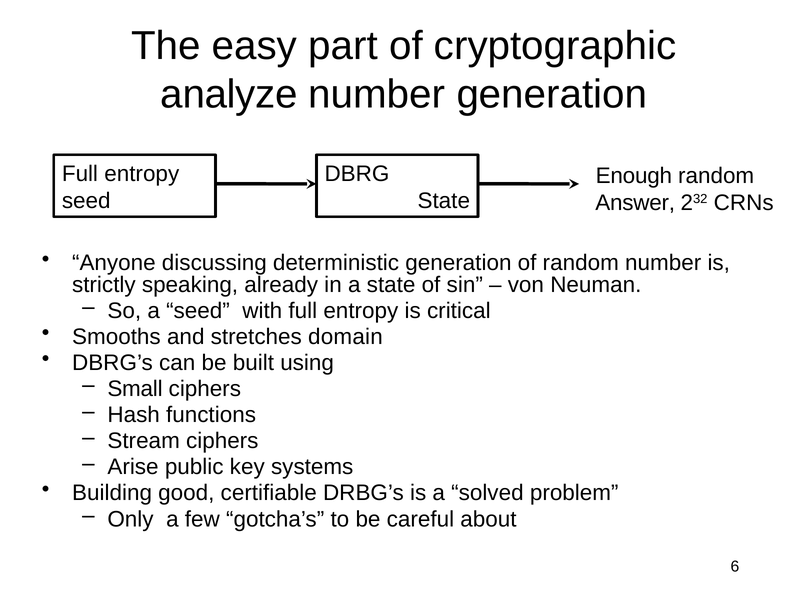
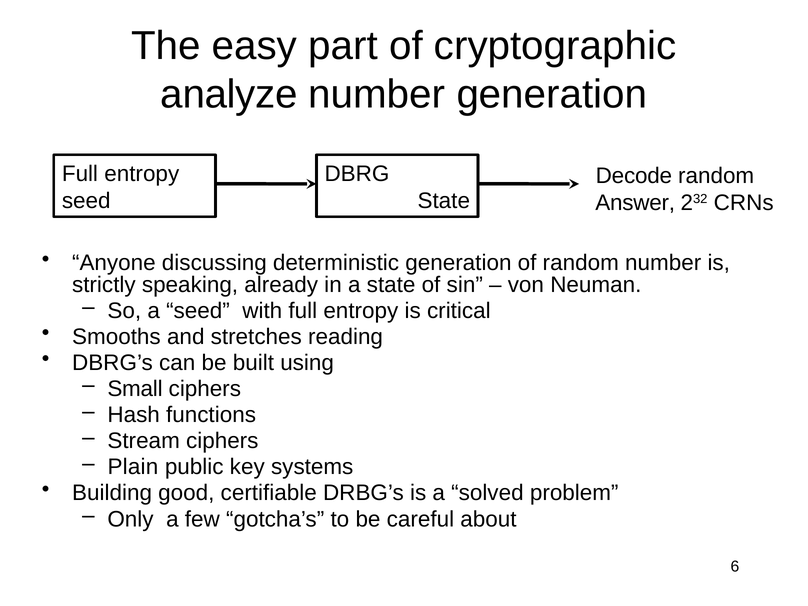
Enough: Enough -> Decode
domain: domain -> reading
Arise: Arise -> Plain
